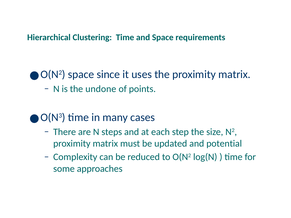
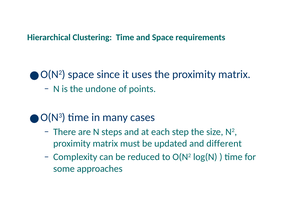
potential: potential -> different
